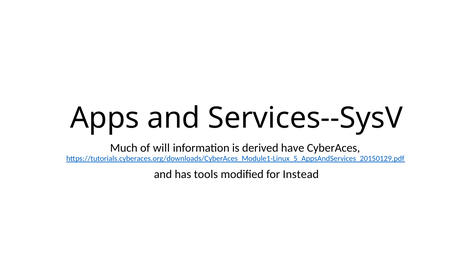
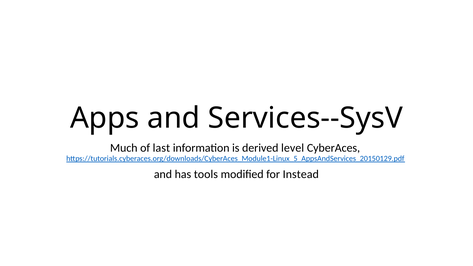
will: will -> last
have: have -> level
